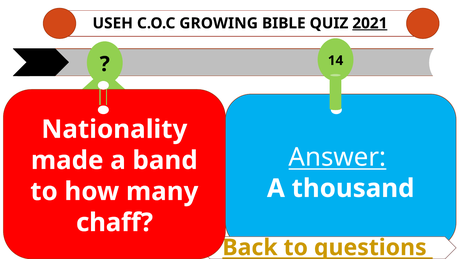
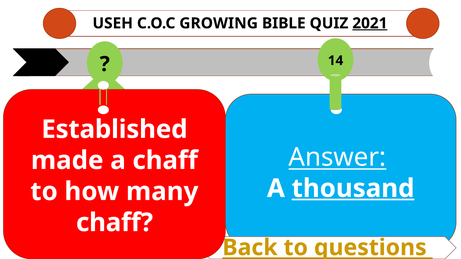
Nationality: Nationality -> Established
a band: band -> chaff
thousand underline: none -> present
